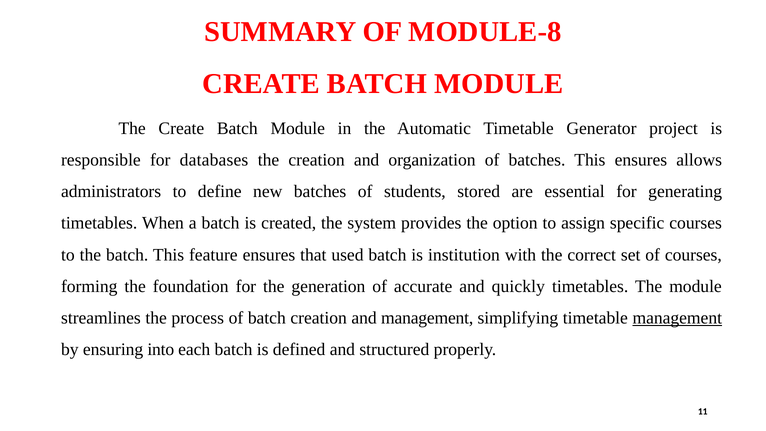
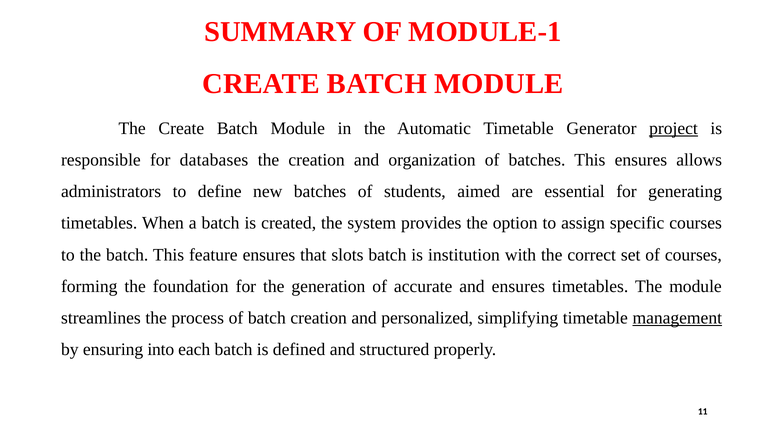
MODULE-8: MODULE-8 -> MODULE-1
project underline: none -> present
stored: stored -> aimed
used: used -> slots
and quickly: quickly -> ensures
and management: management -> personalized
